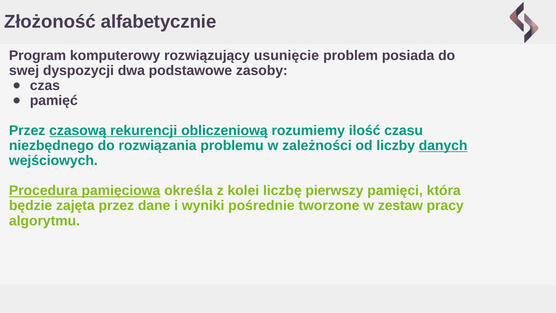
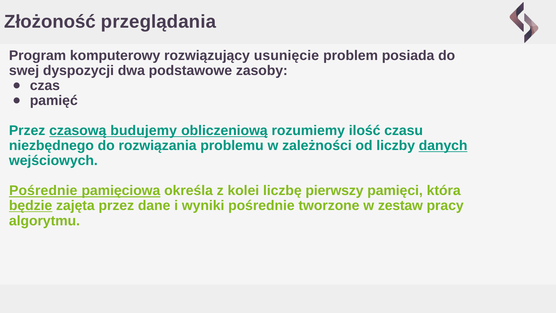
alfabetycznie: alfabetycznie -> przeglądania
rekurencji: rekurencji -> budujemy
Procedura at (43, 191): Procedura -> Pośrednie
będzie underline: none -> present
